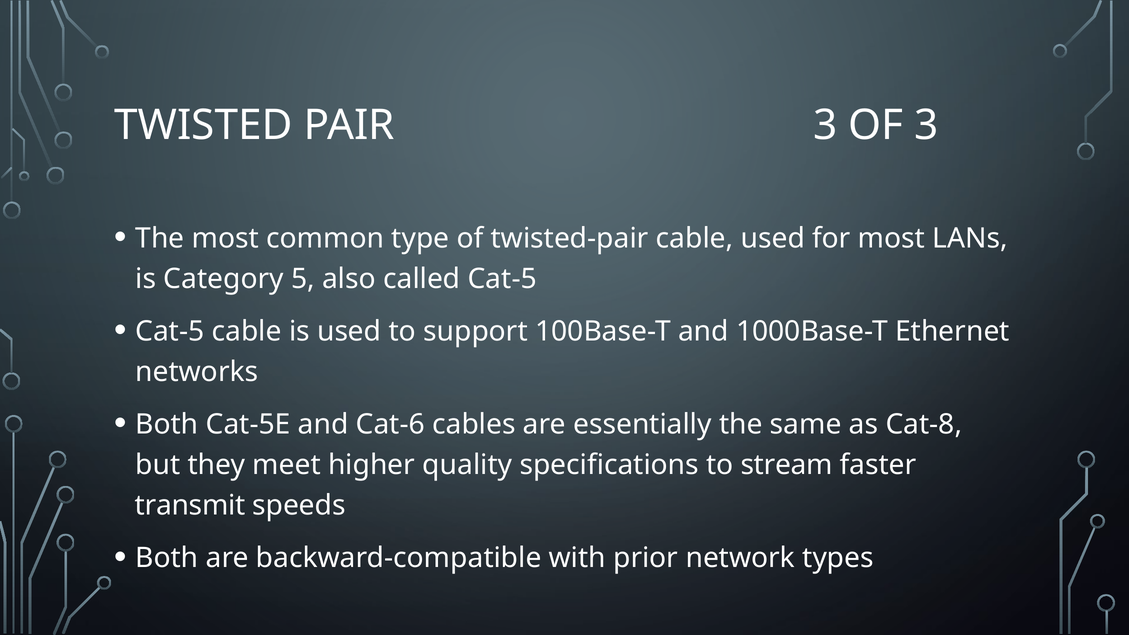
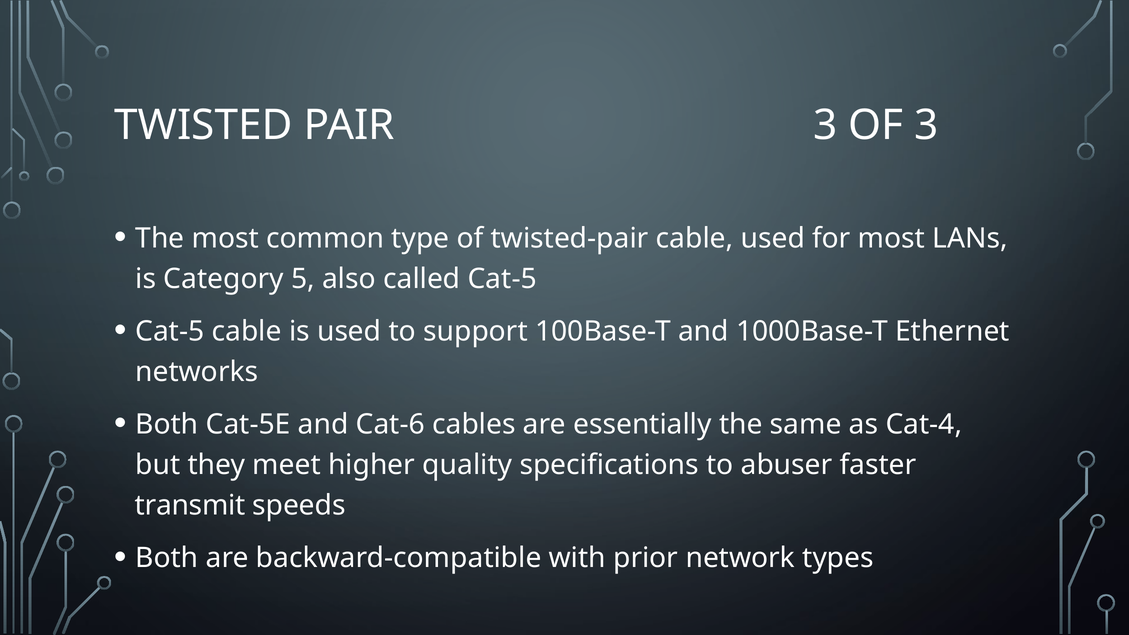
Cat-8: Cat-8 -> Cat-4
stream: stream -> abuser
